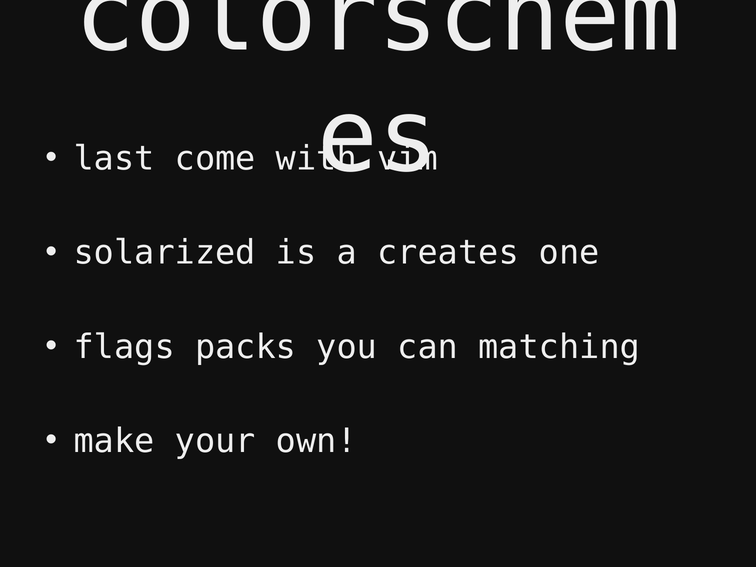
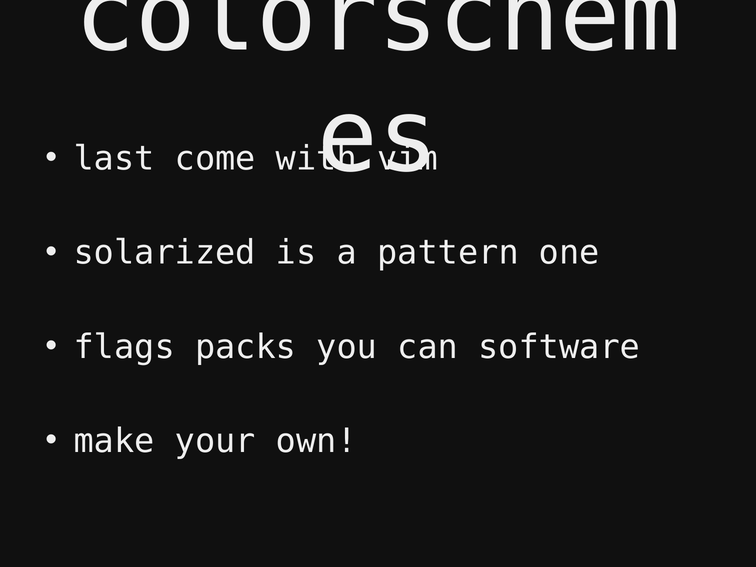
creates: creates -> pattern
matching: matching -> software
